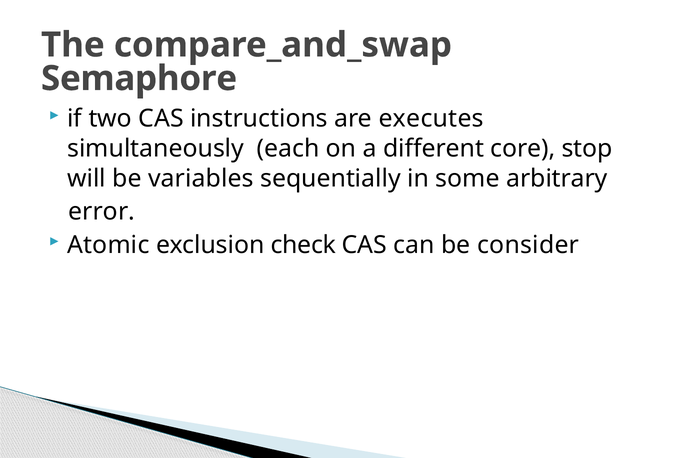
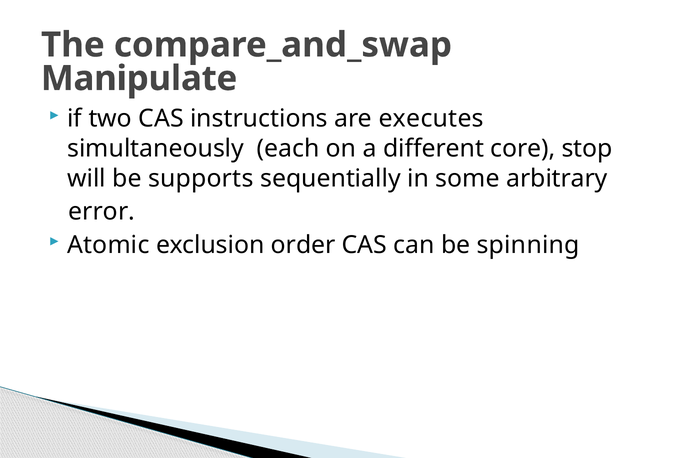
Semaphore: Semaphore -> Manipulate
variables: variables -> supports
check: check -> order
consider: consider -> spinning
